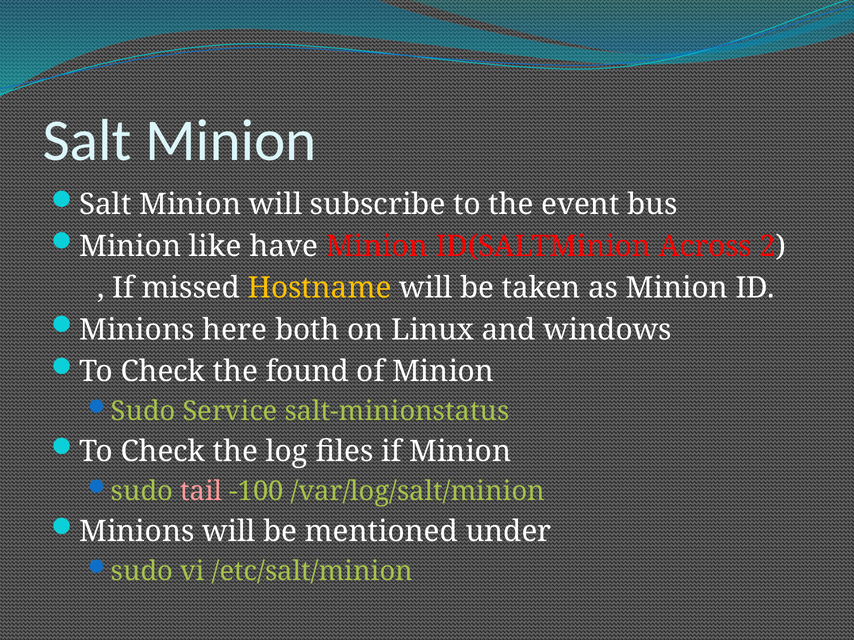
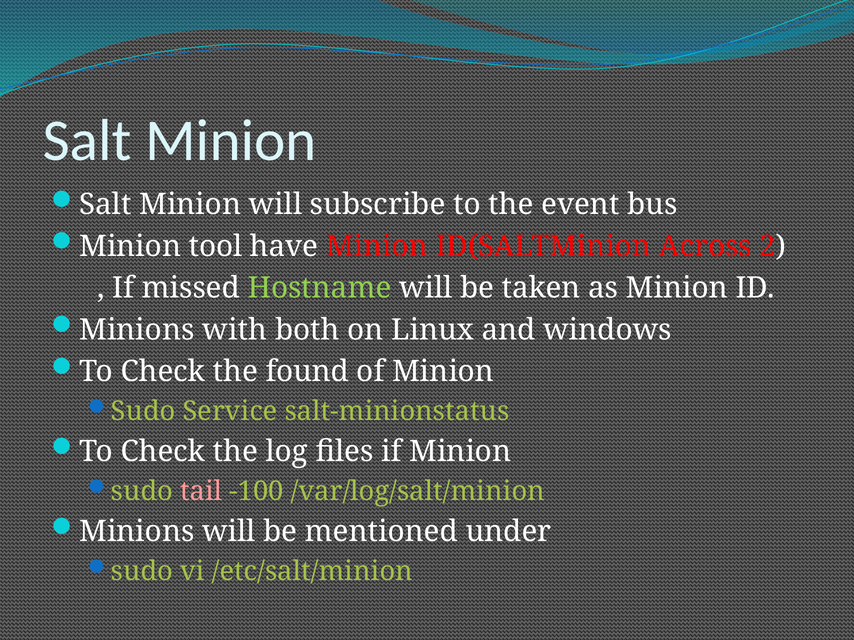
like: like -> tool
Hostname colour: yellow -> light green
here: here -> with
